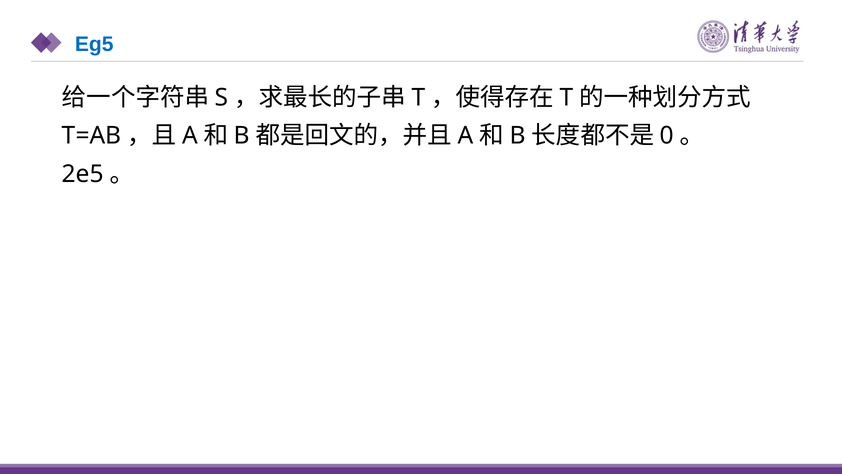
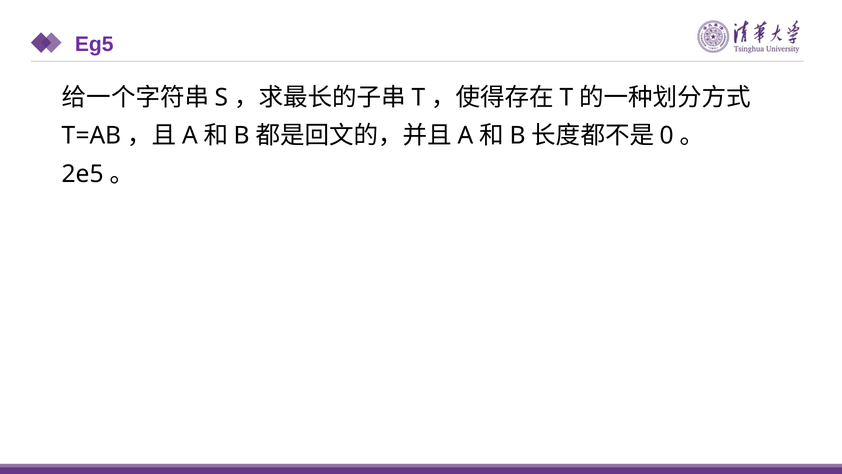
Eg5 colour: blue -> purple
